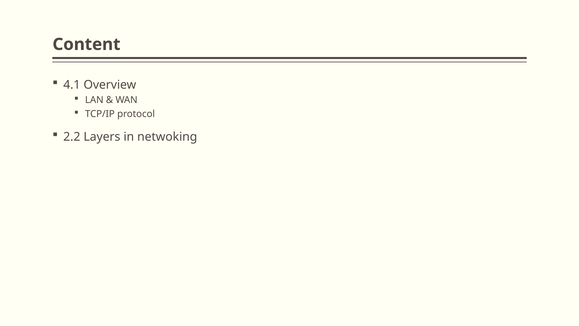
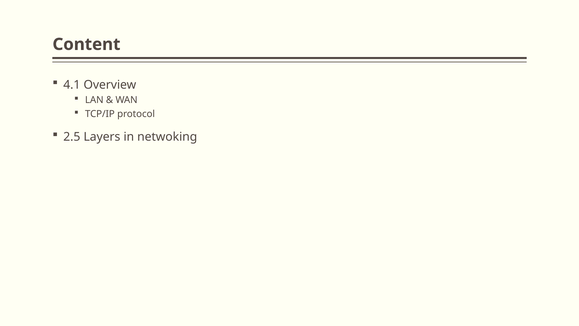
2.2: 2.2 -> 2.5
